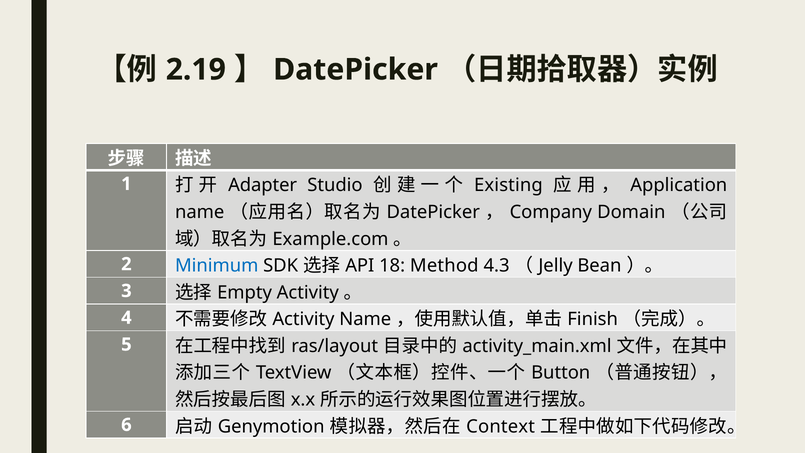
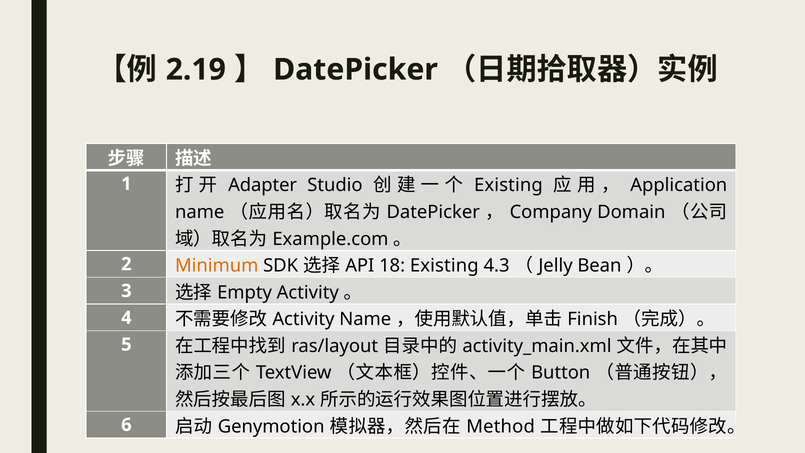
Minimum colour: blue -> orange
18 Method: Method -> Existing
Context: Context -> Method
